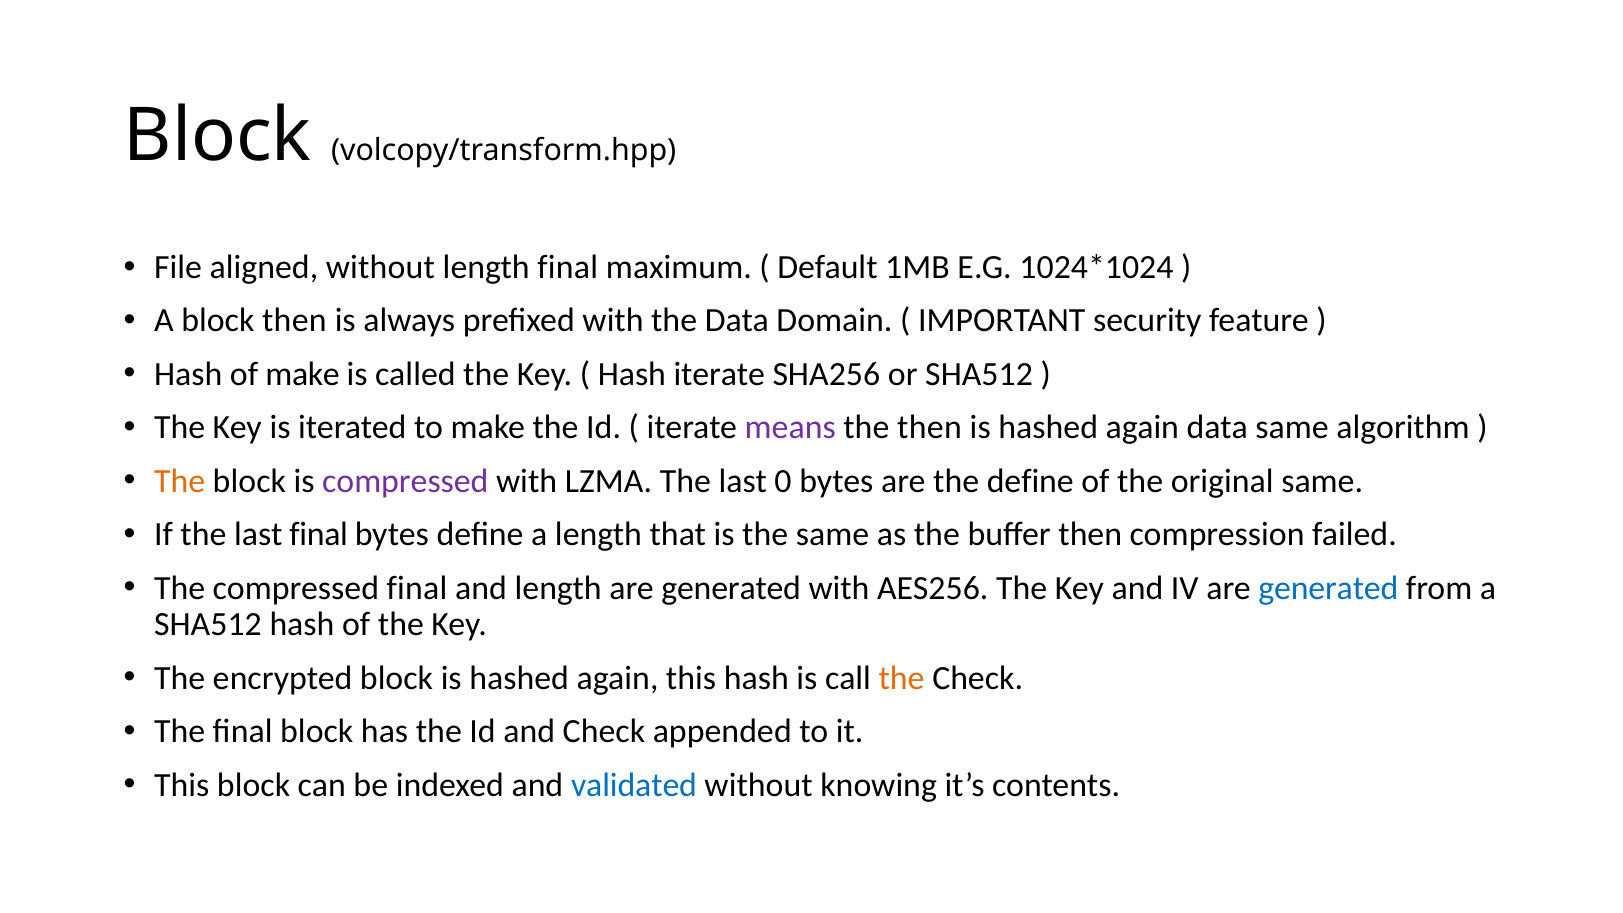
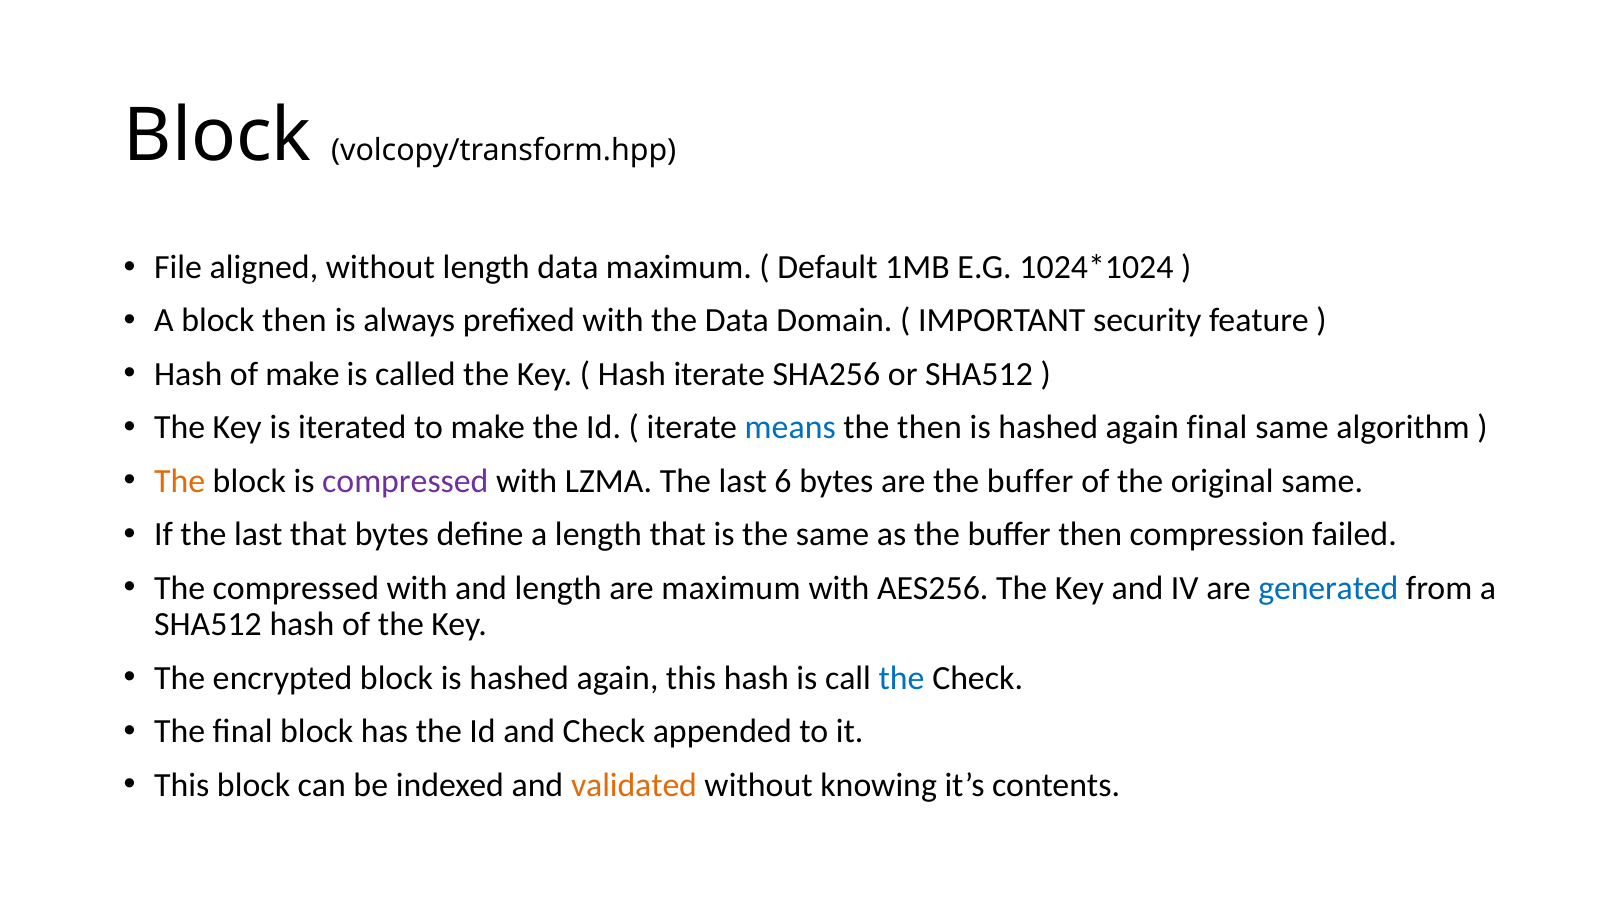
length final: final -> data
means colour: purple -> blue
again data: data -> final
0: 0 -> 6
are the define: define -> buffer
last final: final -> that
The compressed final: final -> with
length are generated: generated -> maximum
the at (902, 678) colour: orange -> blue
validated colour: blue -> orange
